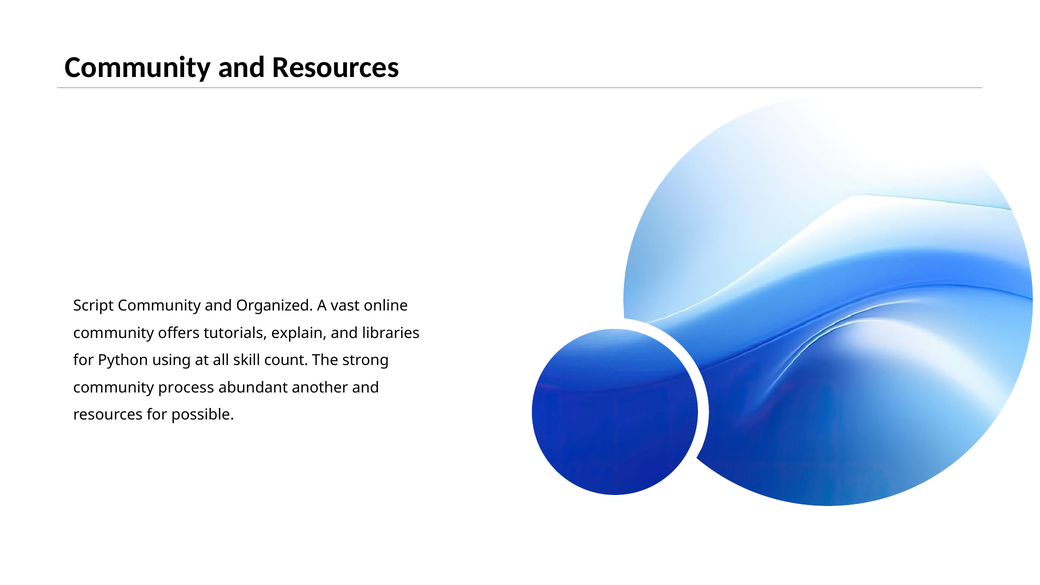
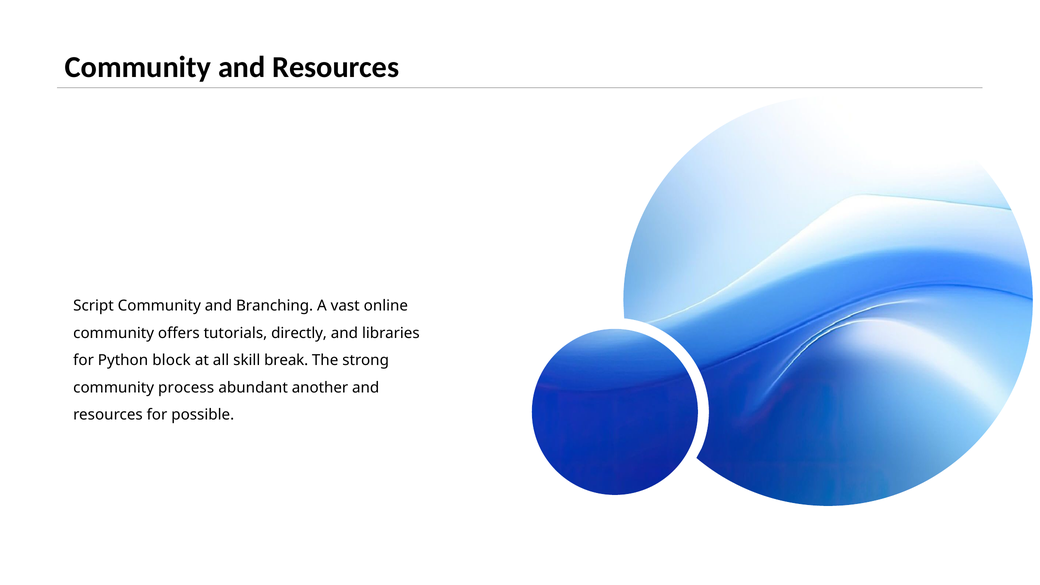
Organized: Organized -> Branching
explain: explain -> directly
using: using -> block
count: count -> break
